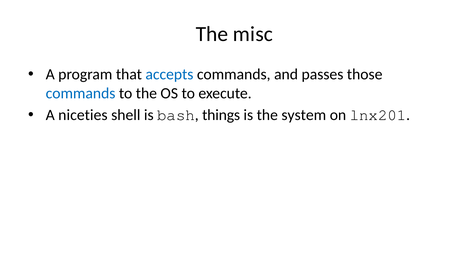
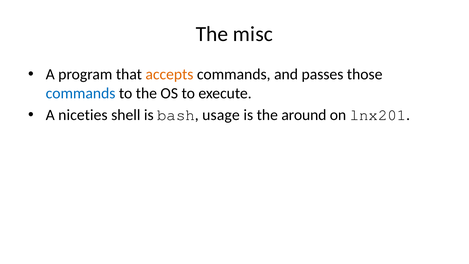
accepts colour: blue -> orange
things: things -> usage
system: system -> around
